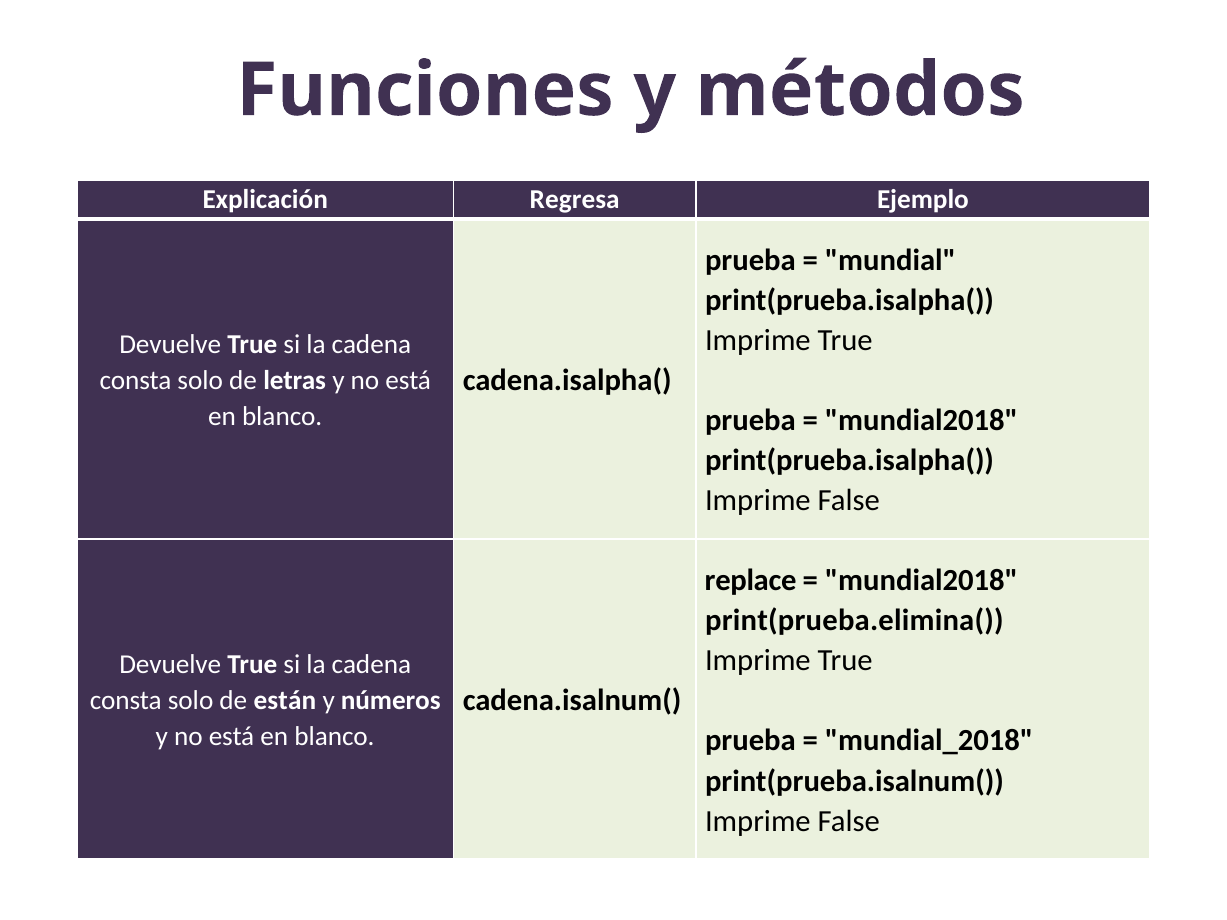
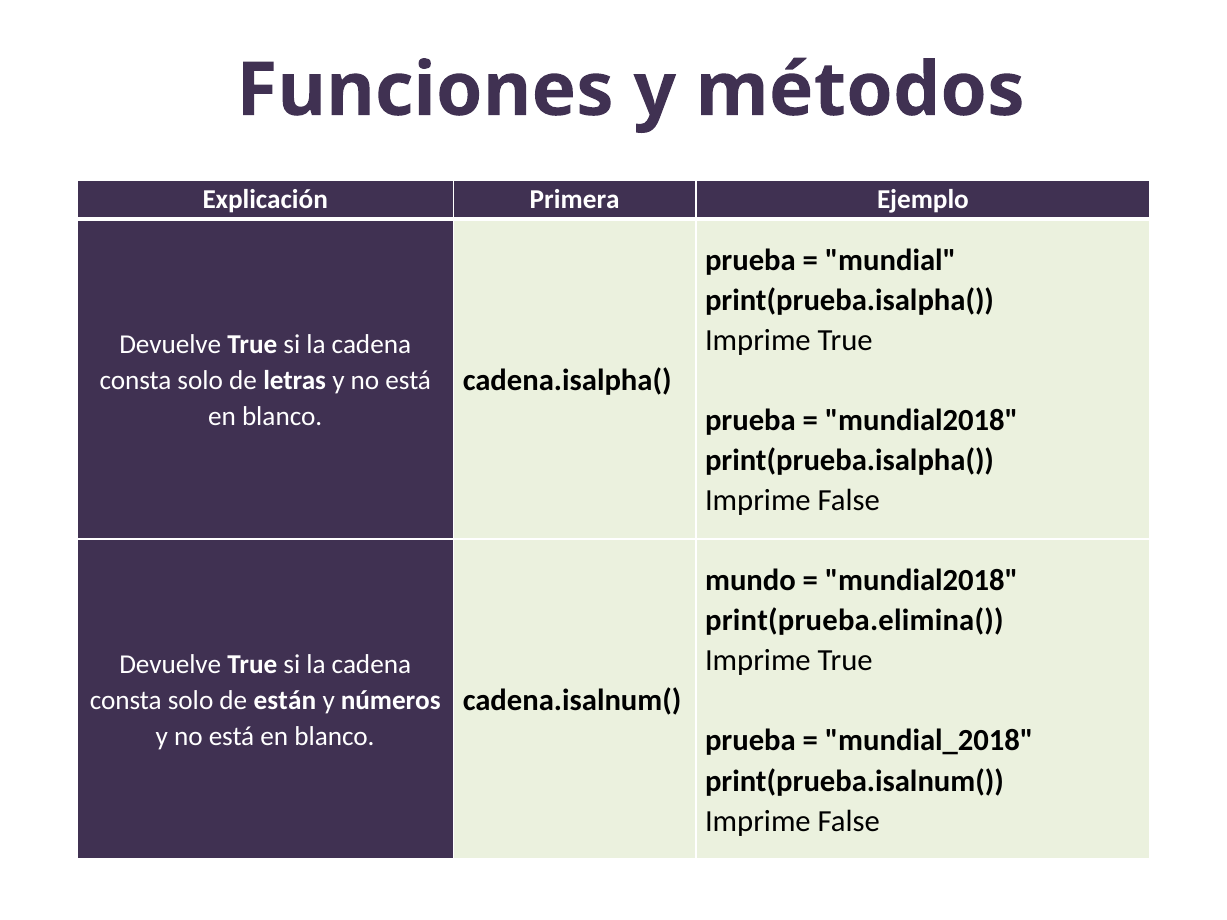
Regresa: Regresa -> Primera
replace: replace -> mundo
